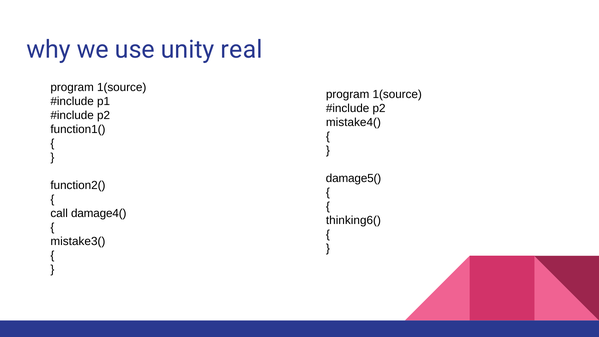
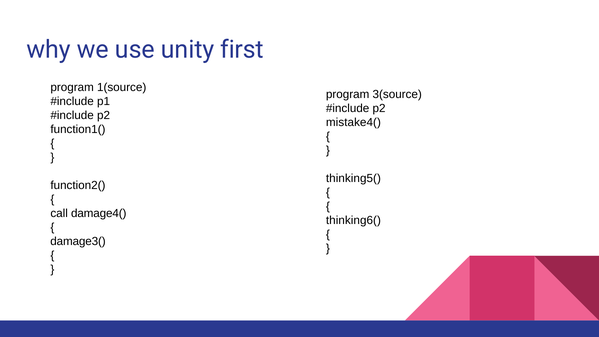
real: real -> first
1(source at (397, 94): 1(source -> 3(source
damage5(: damage5( -> thinking5(
mistake3(: mistake3( -> damage3(
